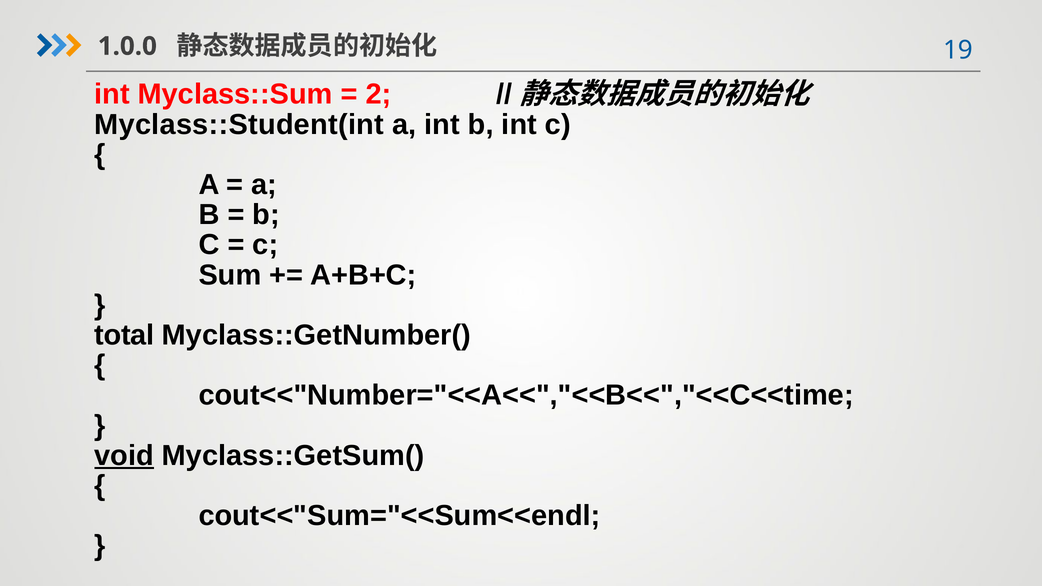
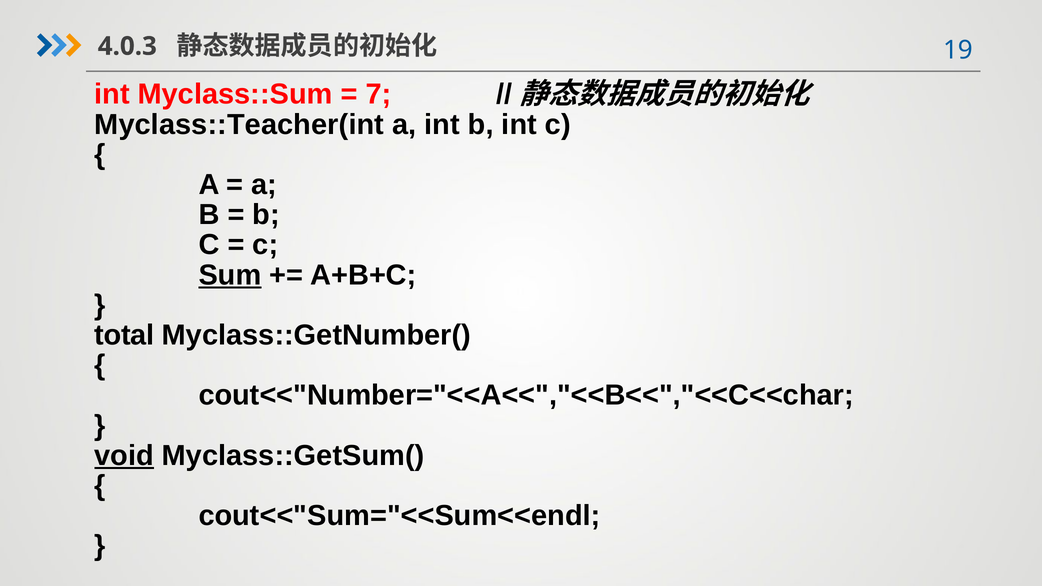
1.0.0: 1.0.0 -> 4.0.3
2: 2 -> 7
Myclass::Student(int: Myclass::Student(int -> Myclass::Teacher(int
Sum underline: none -> present
cout<<"Number="<<A<<","<<B<<","<<C<<time: cout<<"Number="<<A<<","<<B<<","<<C<<time -> cout<<"Number="<<A<<","<<B<<","<<C<<char
